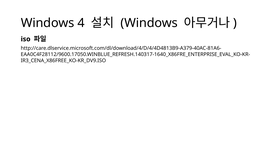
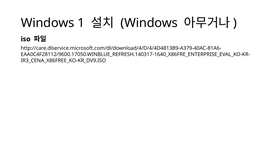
4: 4 -> 1
